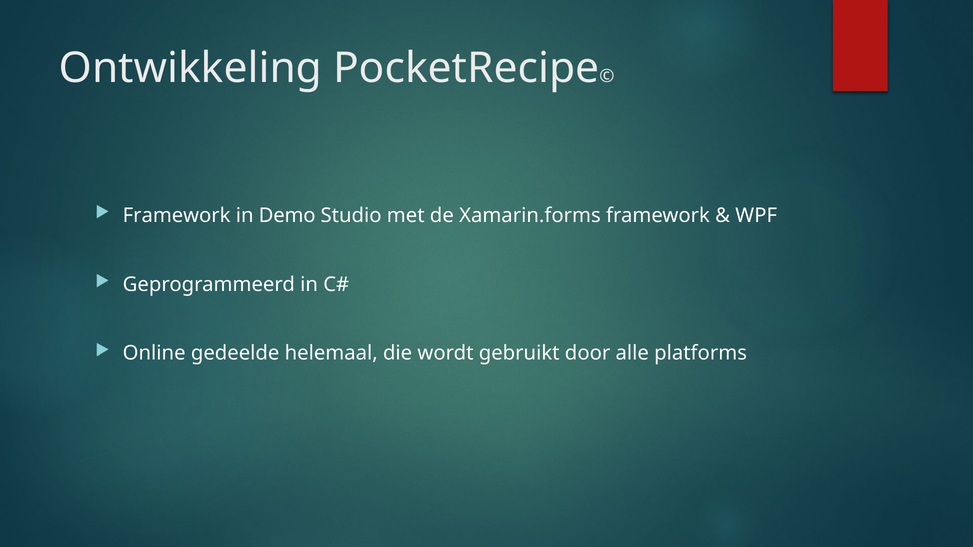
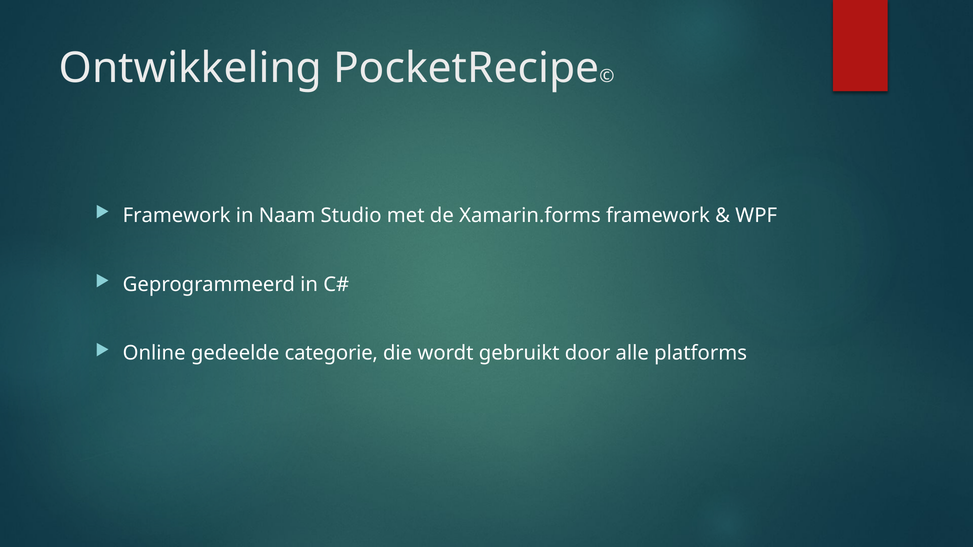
Demo: Demo -> Naam
helemaal: helemaal -> categorie
